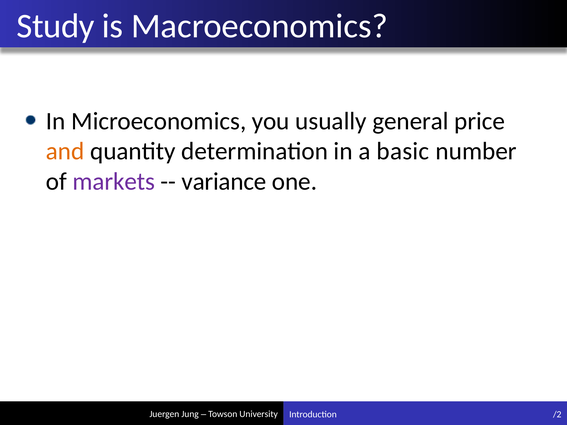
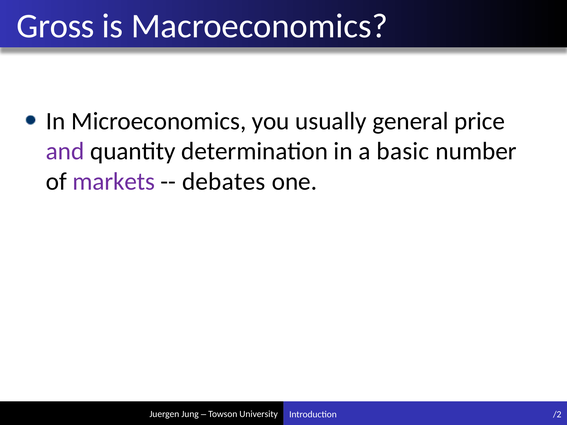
Study: Study -> Gross
and colour: orange -> purple
variance: variance -> debates
